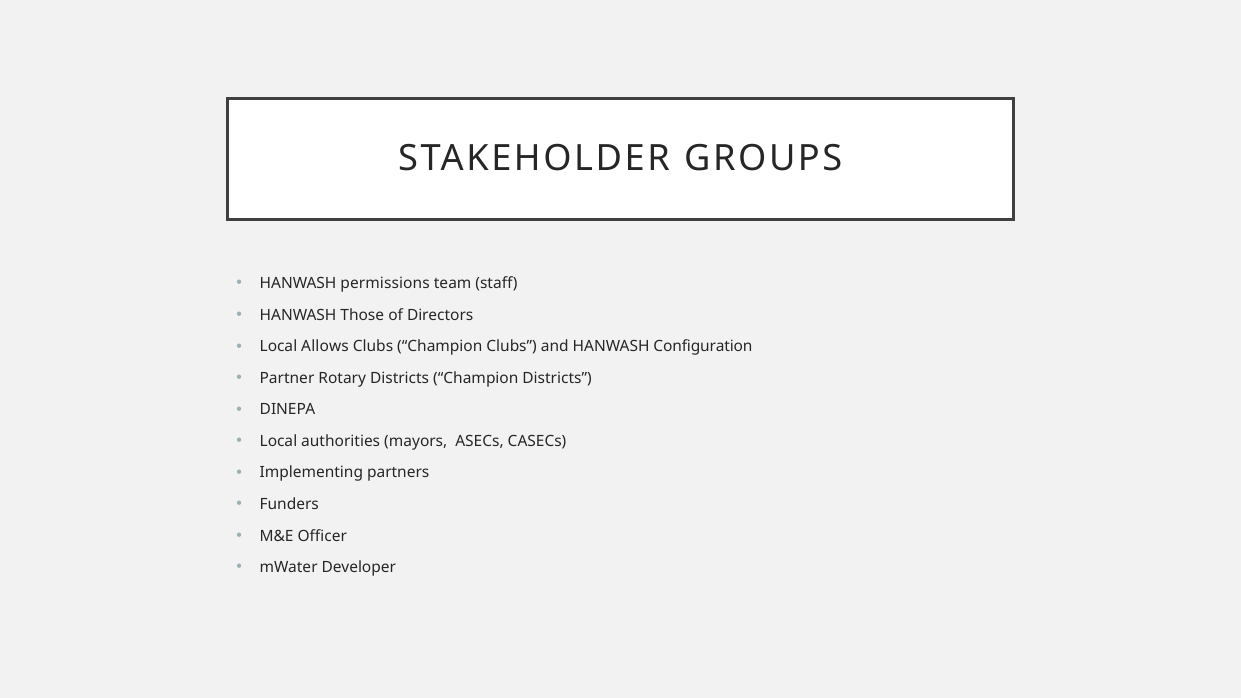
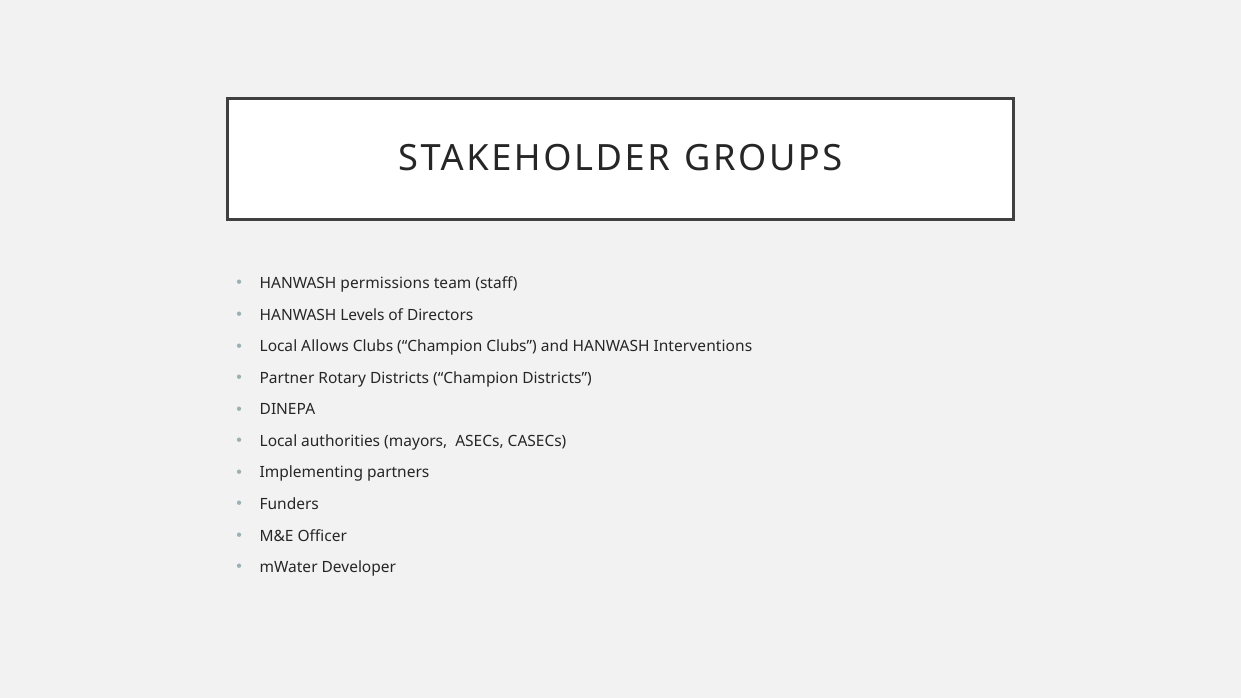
Those: Those -> Levels
Configuration: Configuration -> Interventions
